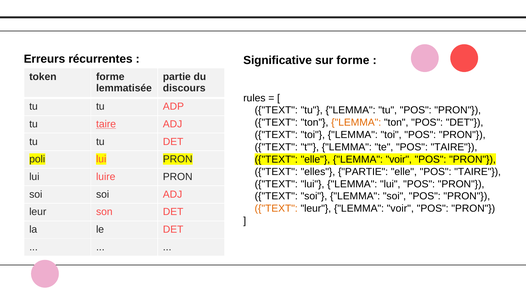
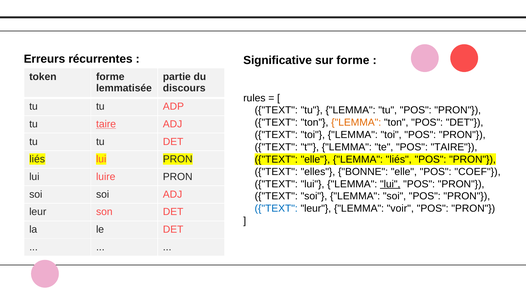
poli at (37, 159): poli -> liés
elle LEMMA voir: voir -> liés
elles PARTIE: PARTIE -> BONNE
elle POS TAIRE: TAIRE -> COEF
lui at (390, 184) underline: none -> present
TEXT at (276, 208) colour: orange -> blue
